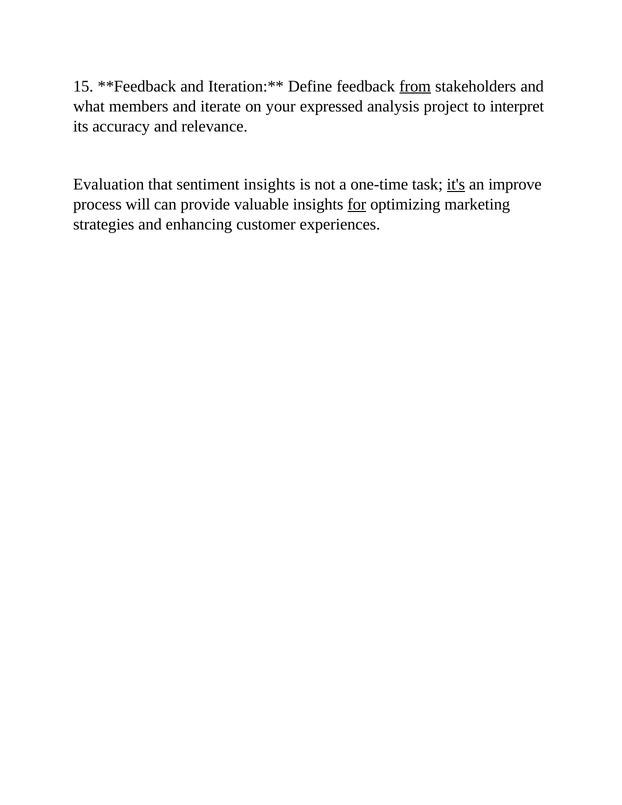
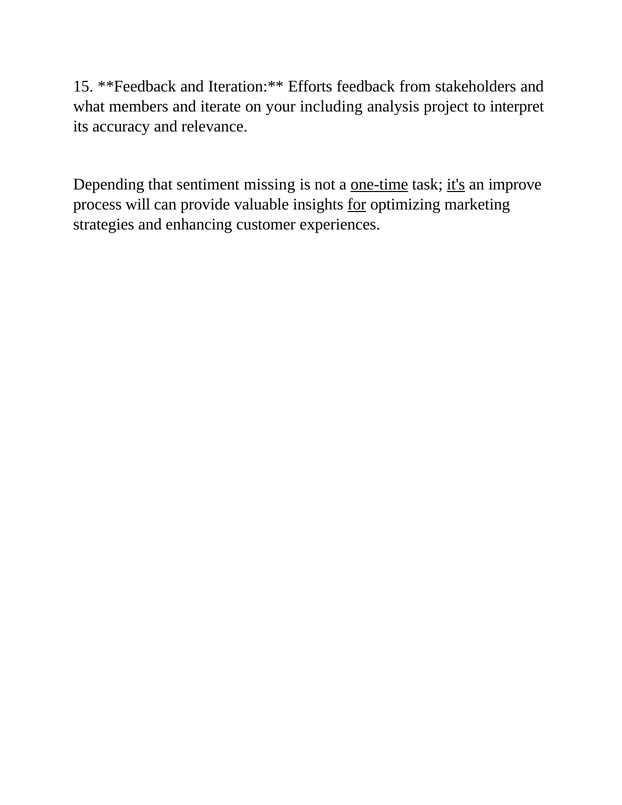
Define: Define -> Efforts
from underline: present -> none
expressed: expressed -> including
Evaluation: Evaluation -> Depending
sentiment insights: insights -> missing
one-time underline: none -> present
